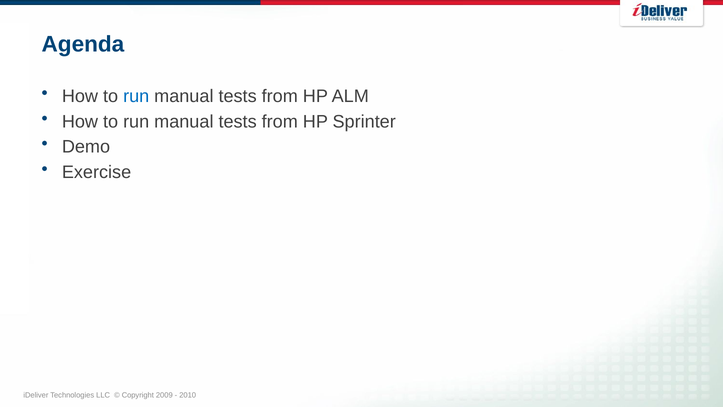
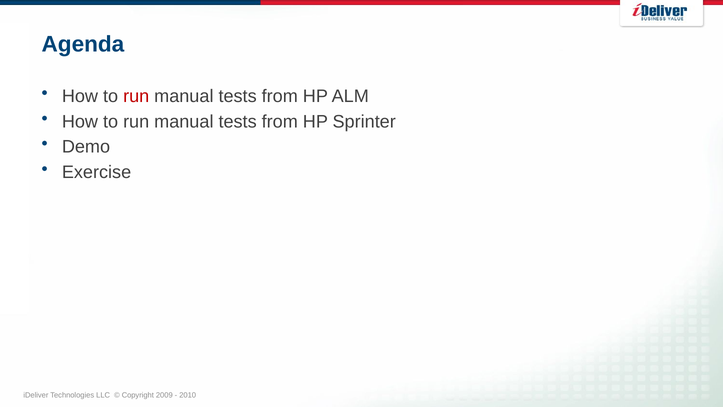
run at (136, 96) colour: blue -> red
